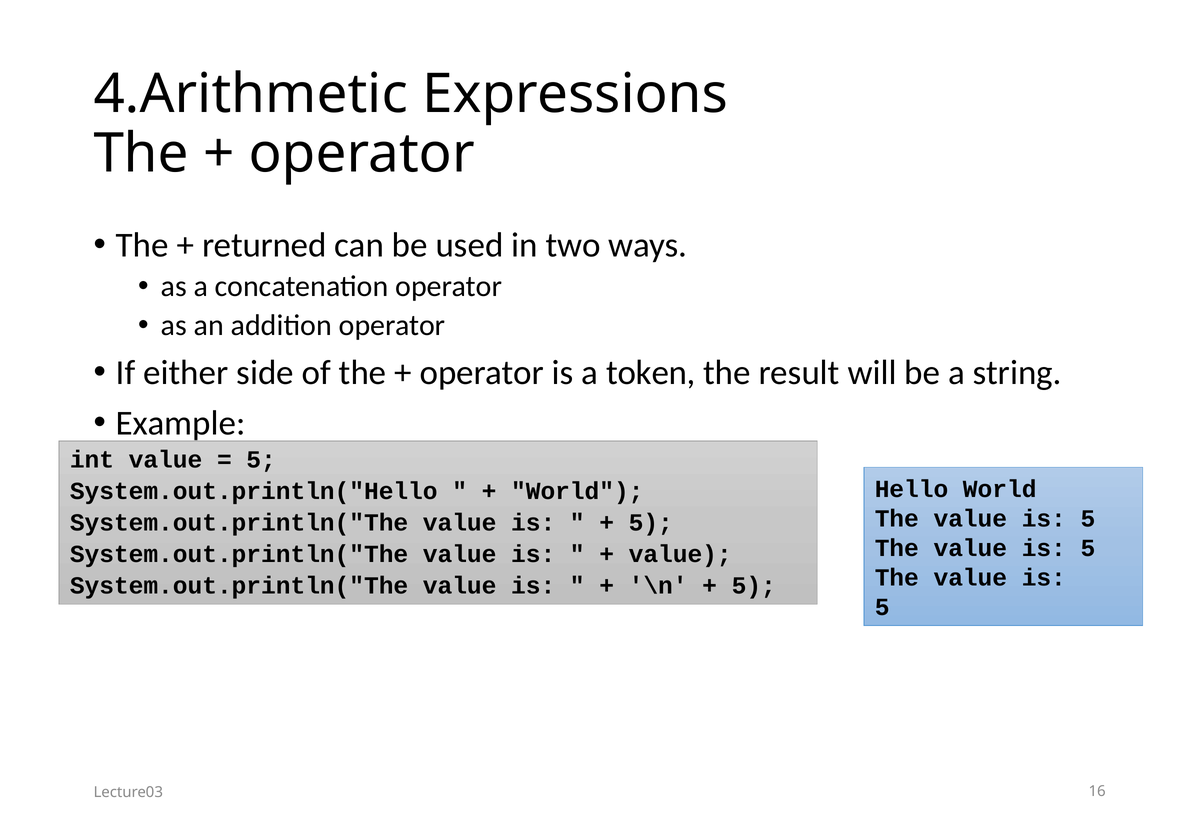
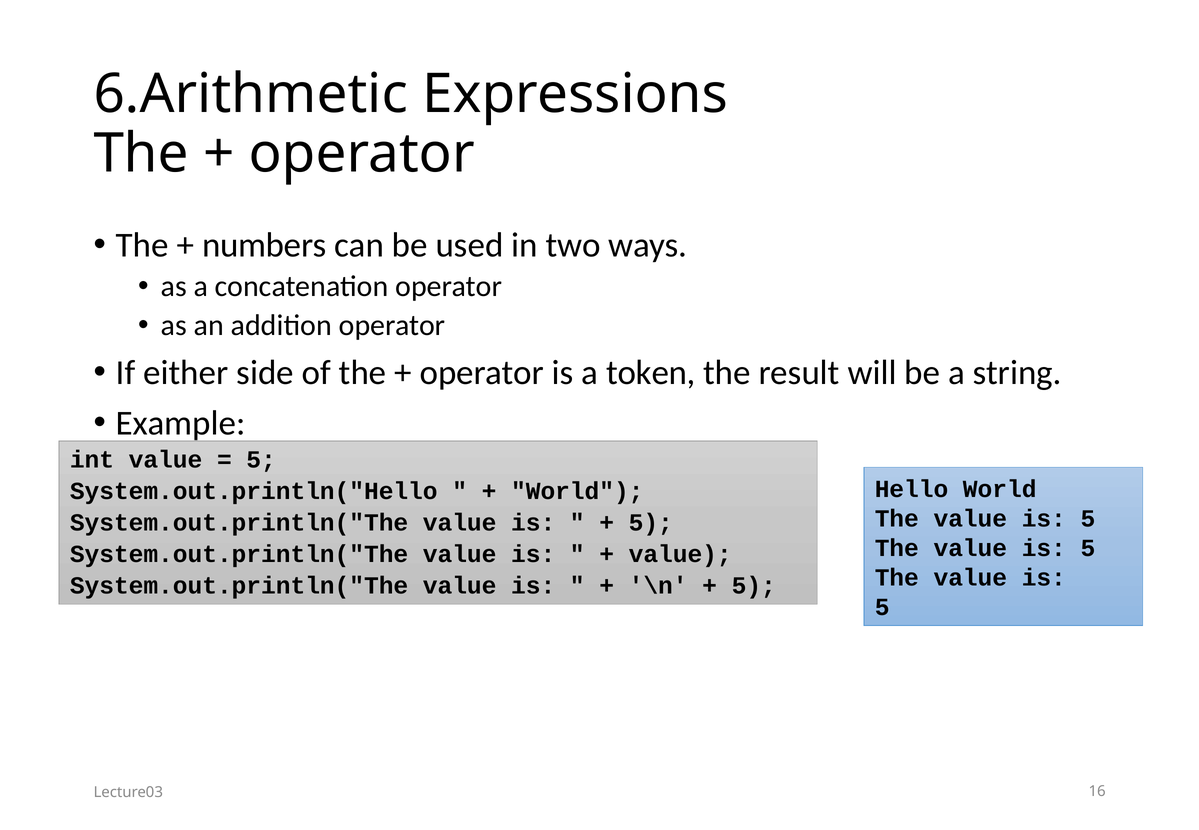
4.Arithmetic: 4.Arithmetic -> 6.Arithmetic
returned: returned -> numbers
